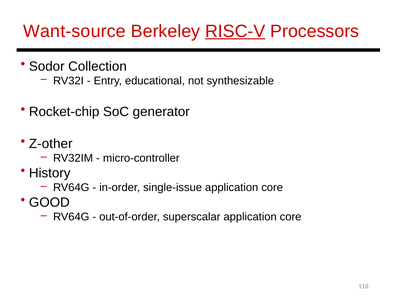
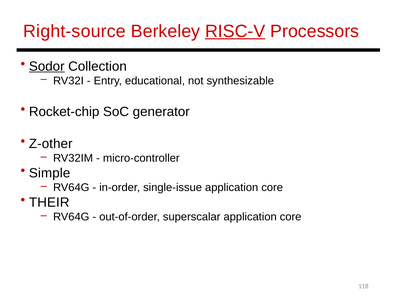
Want-source: Want-source -> Right-source
Sodor underline: none -> present
History: History -> Simple
GOOD: GOOD -> THEIR
